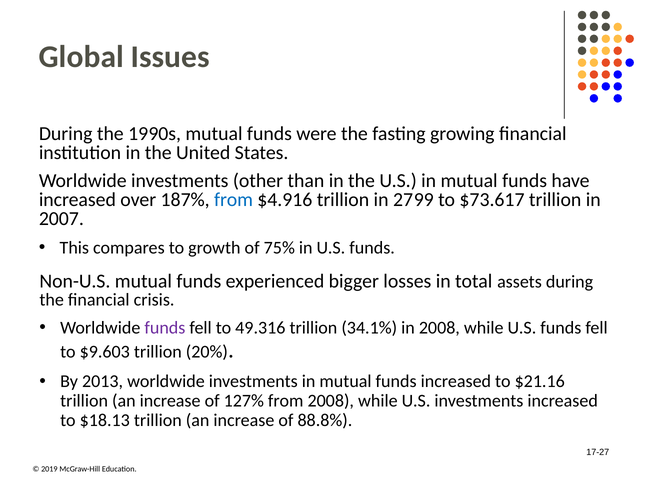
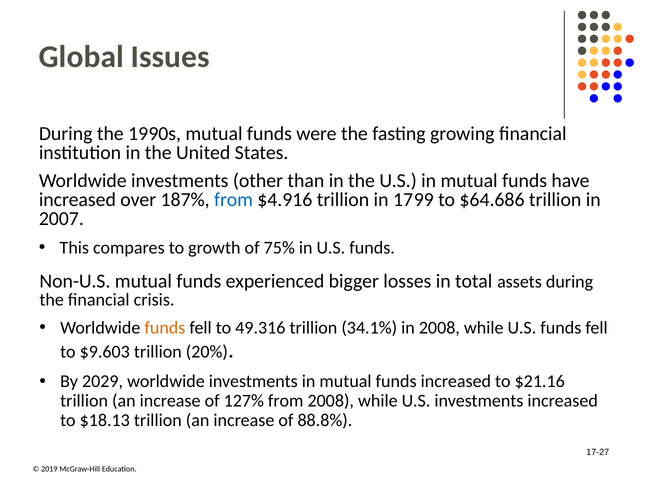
27: 27 -> 17
$73.617: $73.617 -> $64.686
funds at (165, 328) colour: purple -> orange
2013: 2013 -> 2029
